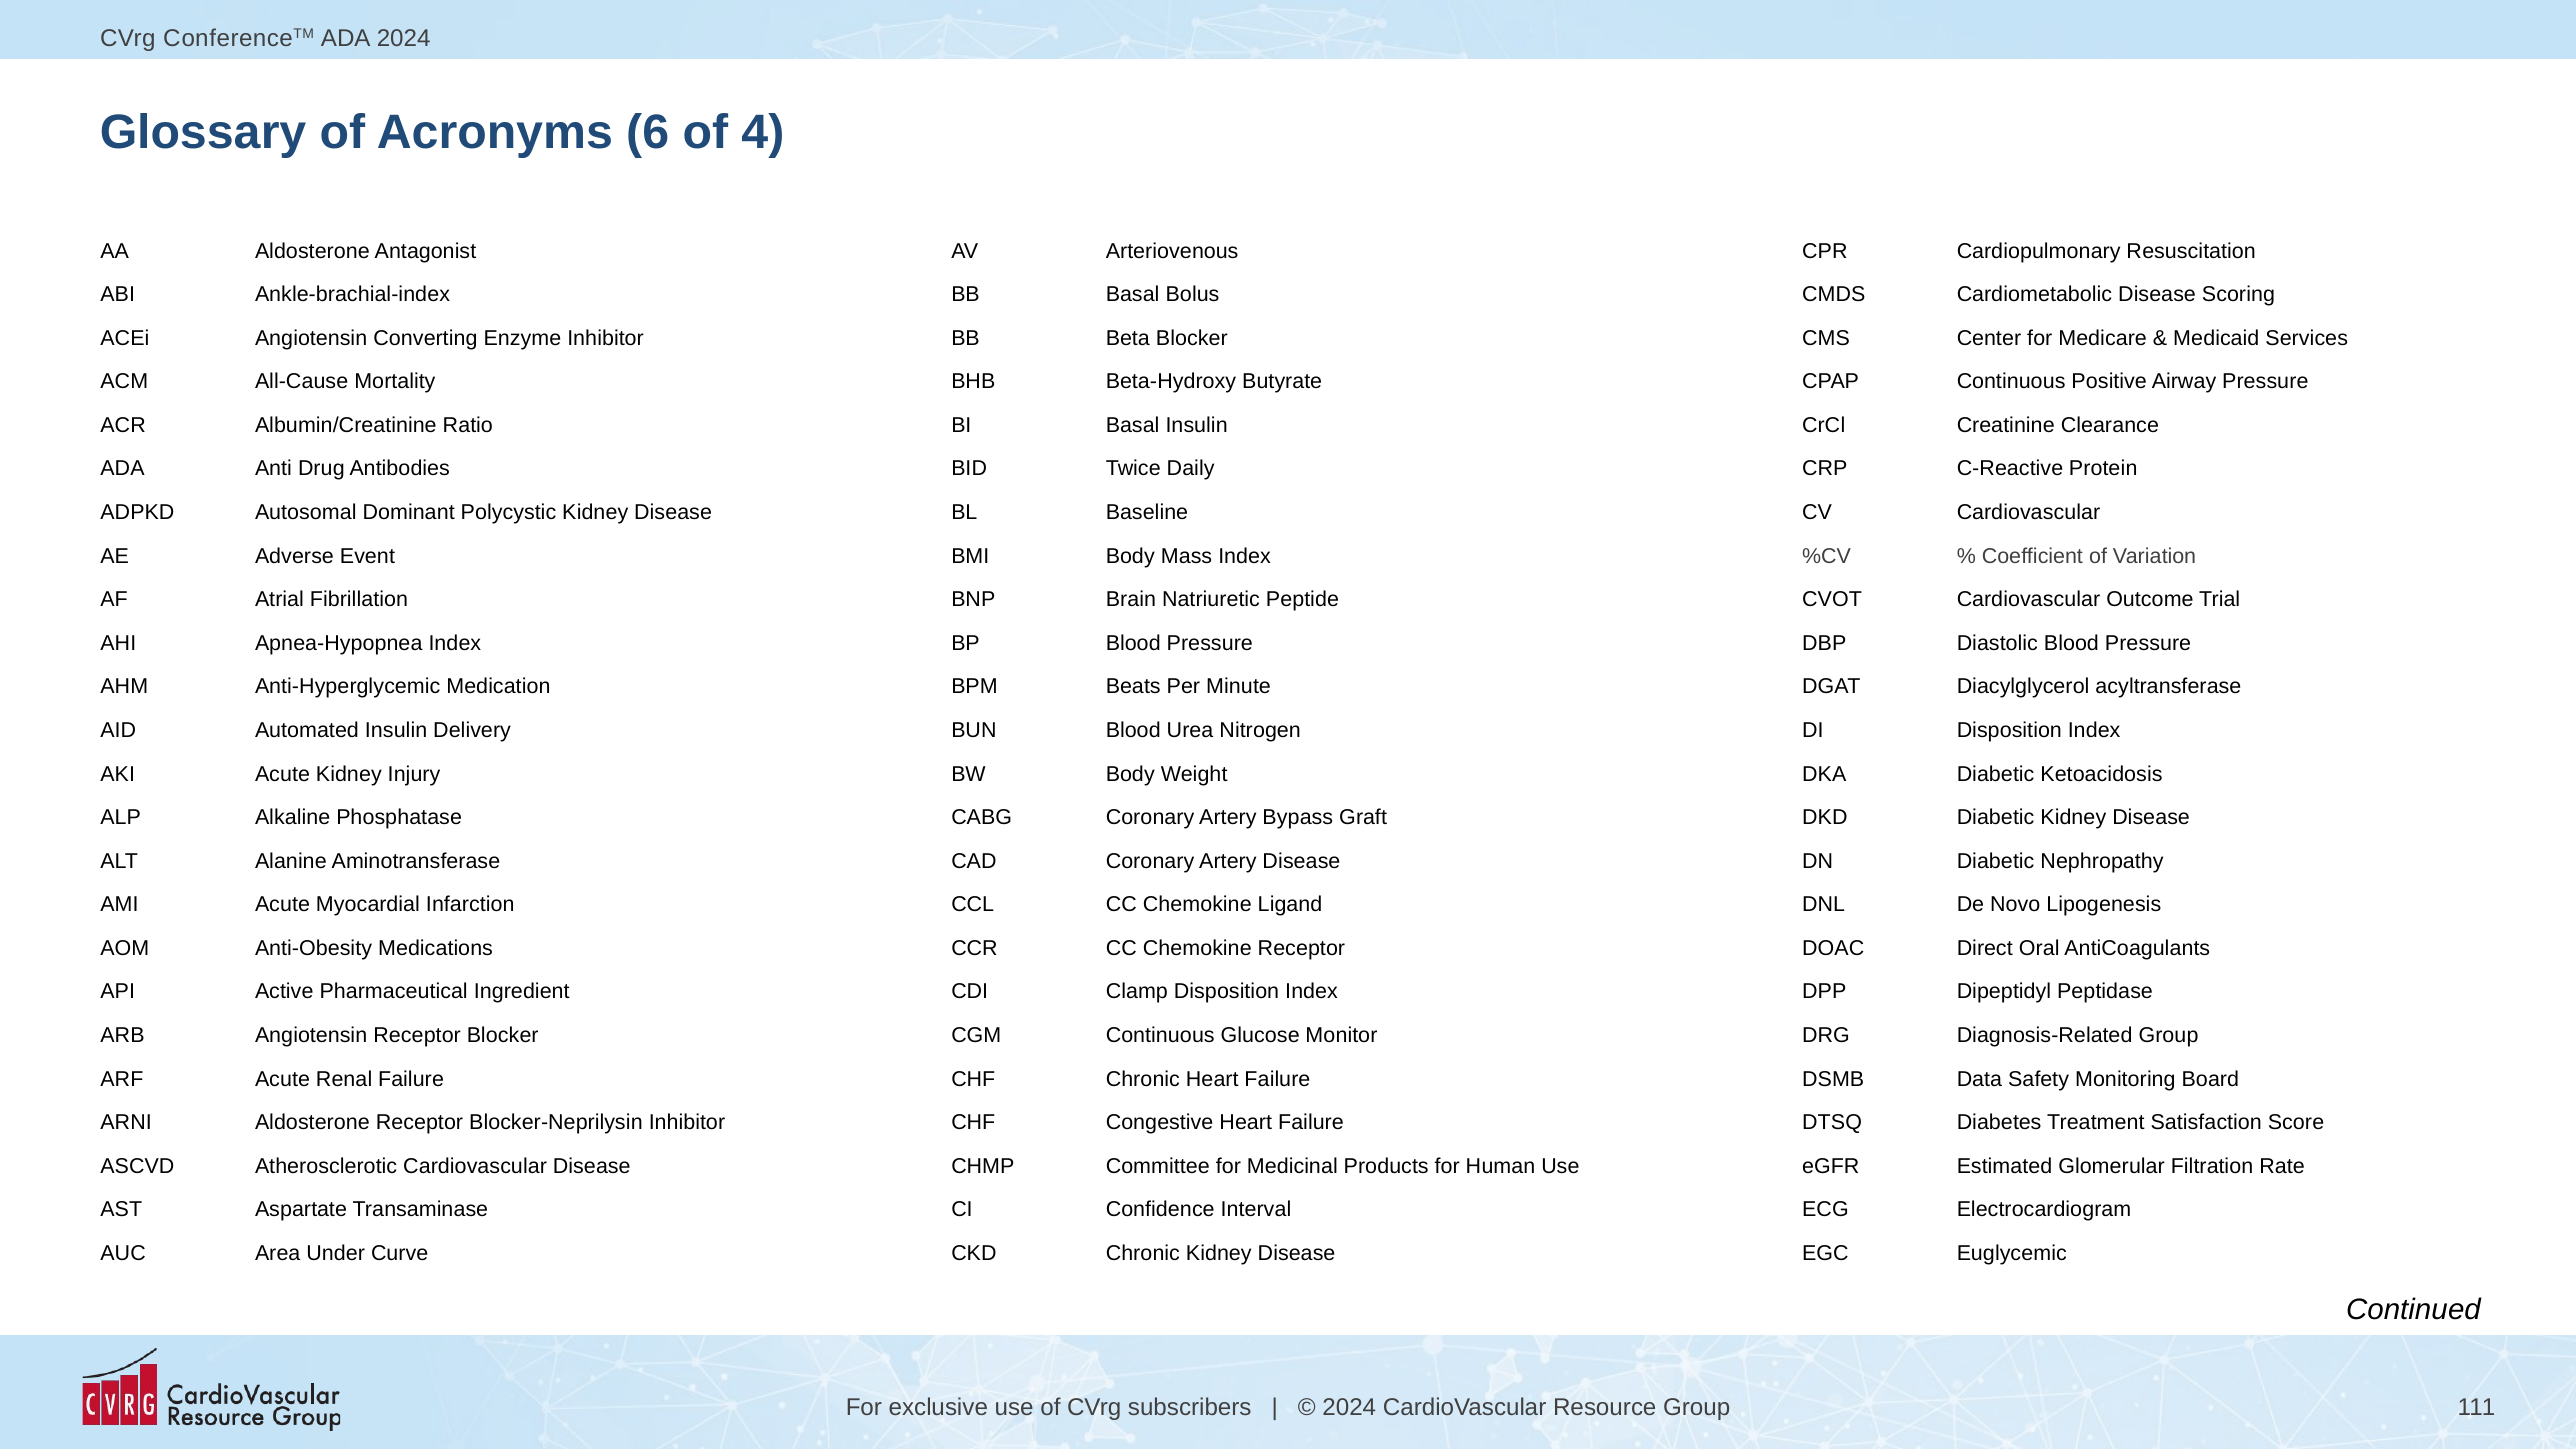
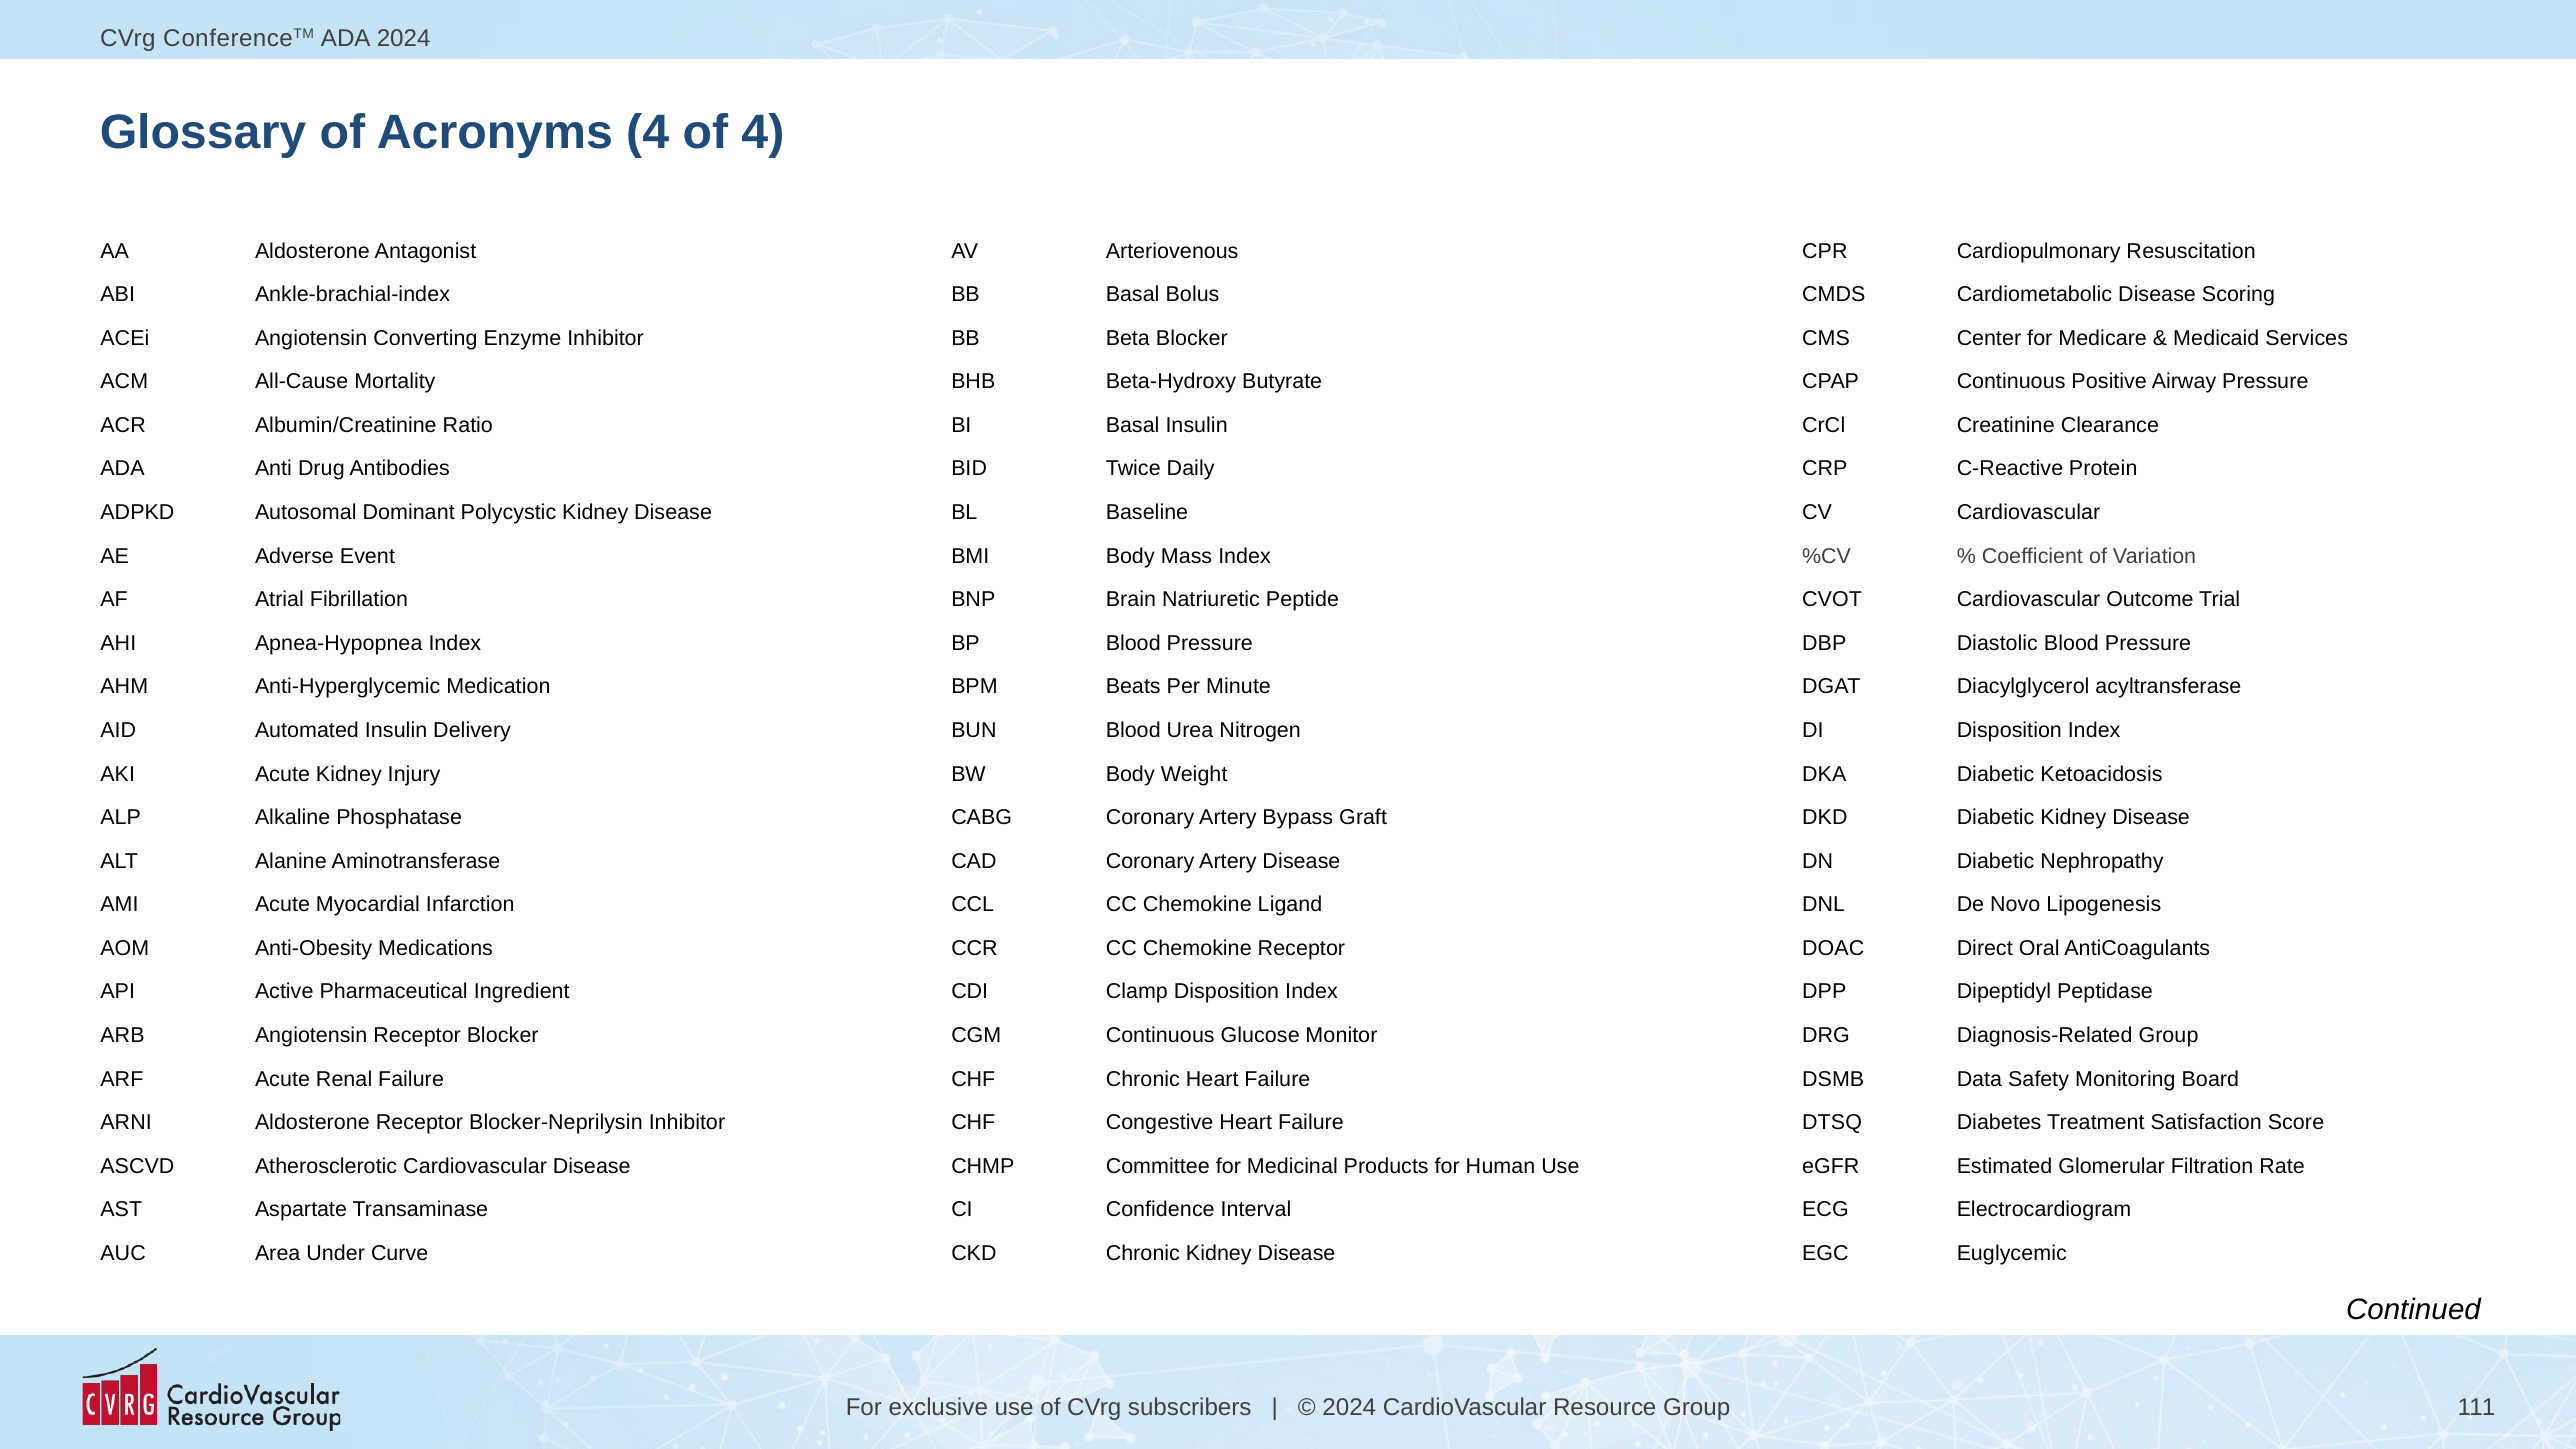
Acronyms 6: 6 -> 4
